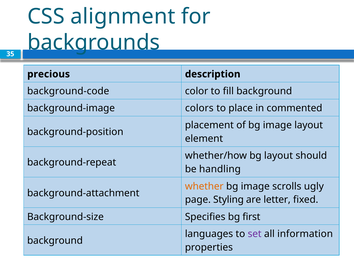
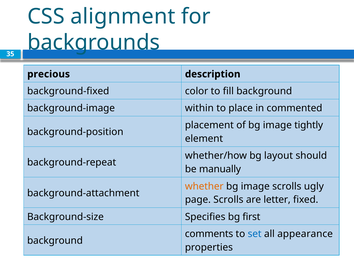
background-code: background-code -> background-fixed
colors: colors -> within
image layout: layout -> tightly
handling: handling -> manually
page Styling: Styling -> Scrolls
languages: languages -> comments
set colour: purple -> blue
information: information -> appearance
